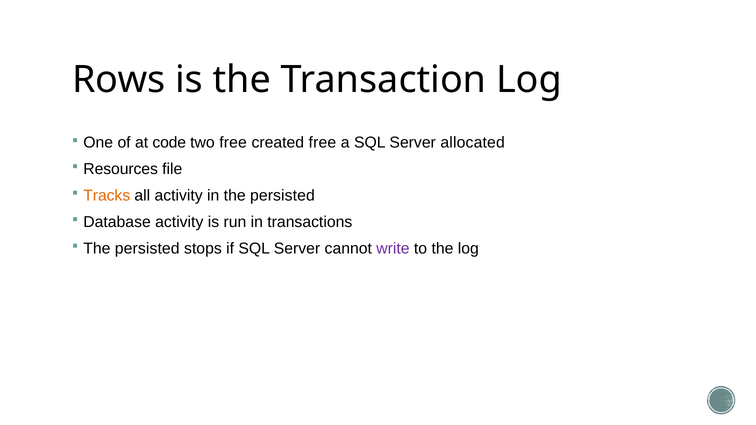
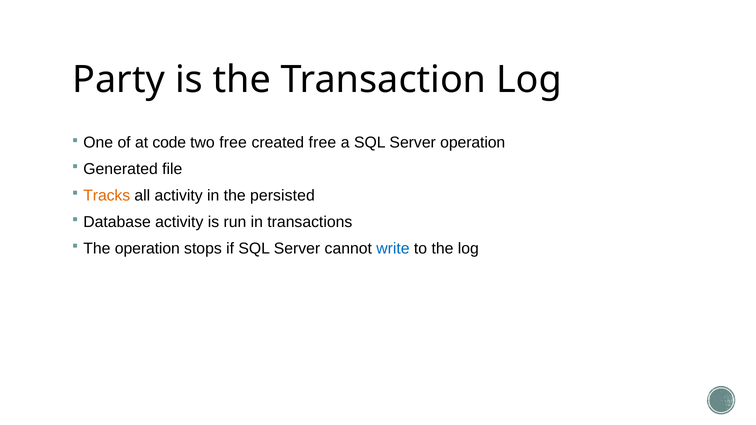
Rows: Rows -> Party
Server allocated: allocated -> operation
Resources: Resources -> Generated
persisted at (147, 249): persisted -> operation
write colour: purple -> blue
